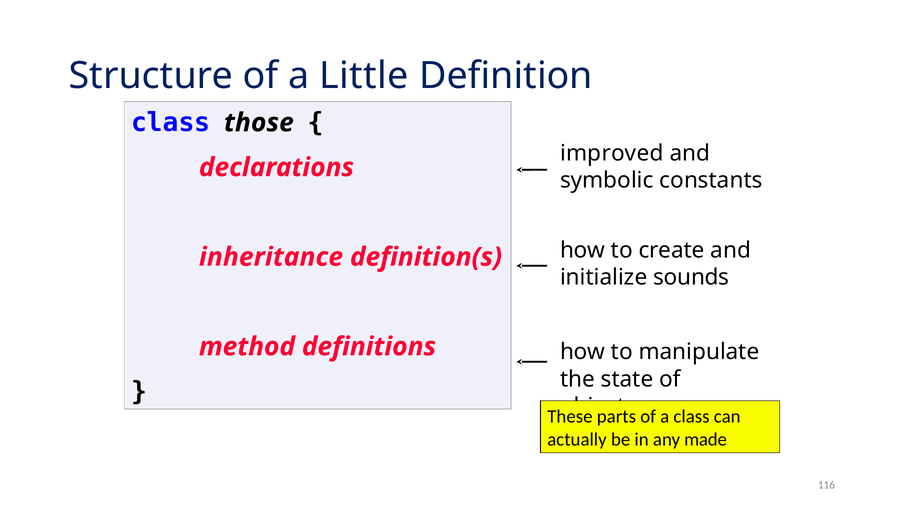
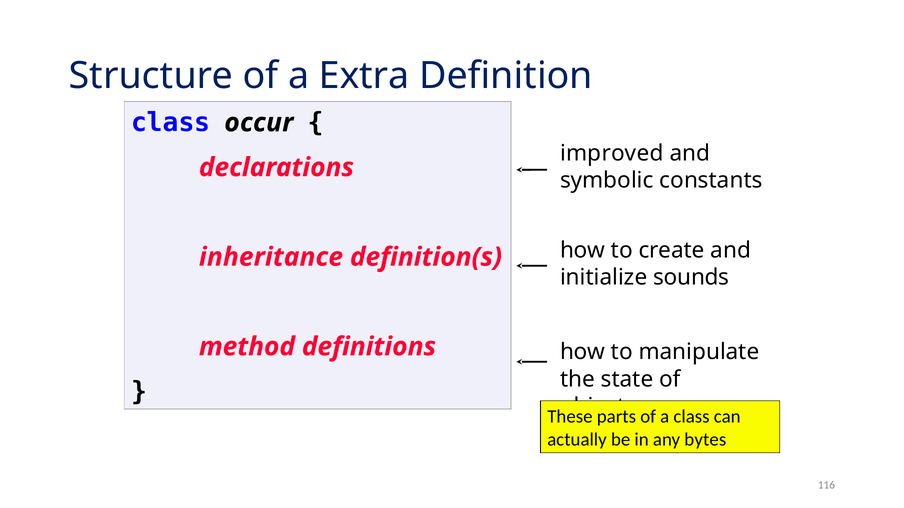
Little: Little -> Extra
those: those -> occur
made: made -> bytes
